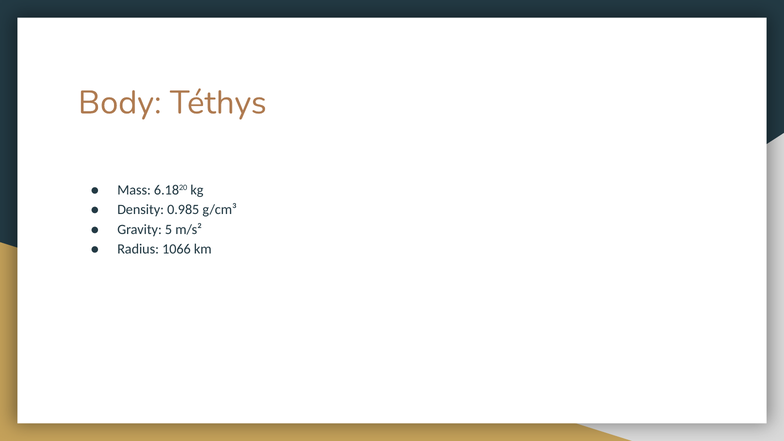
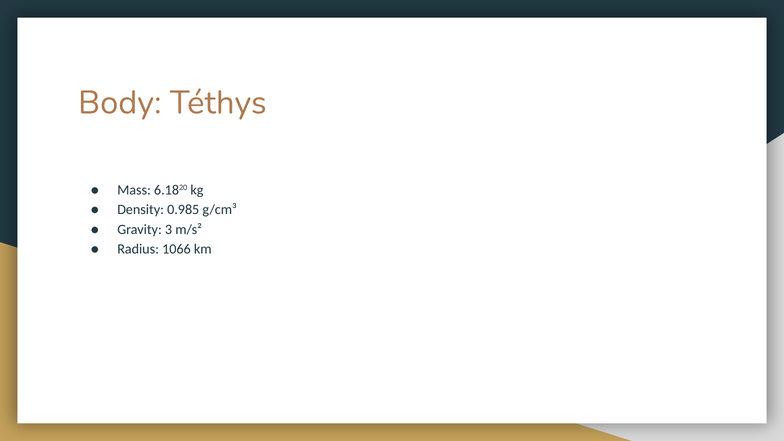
5: 5 -> 3
